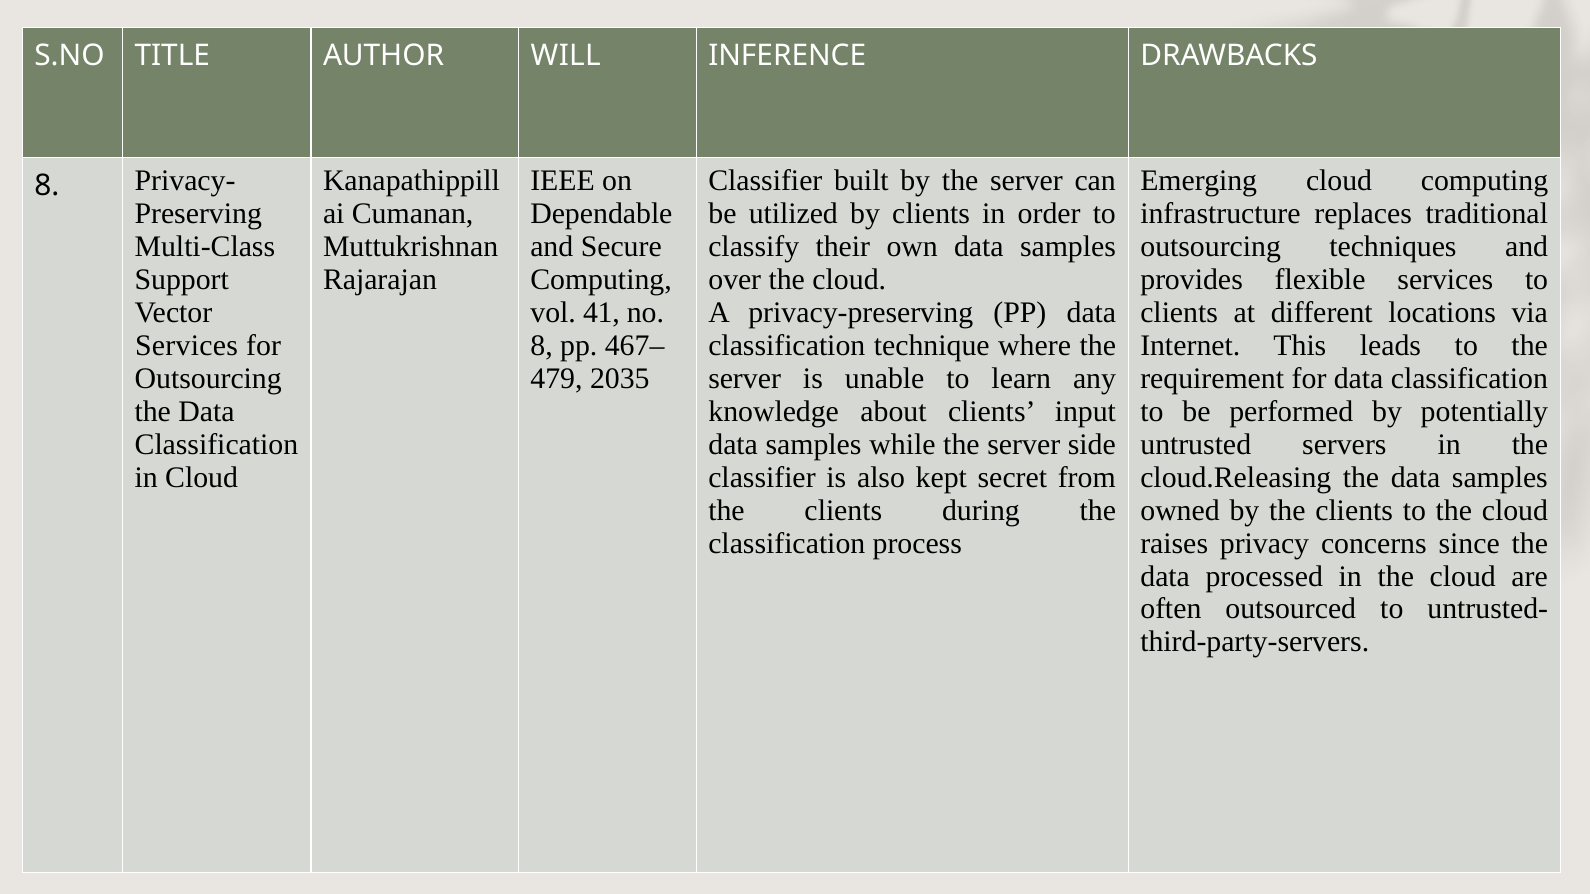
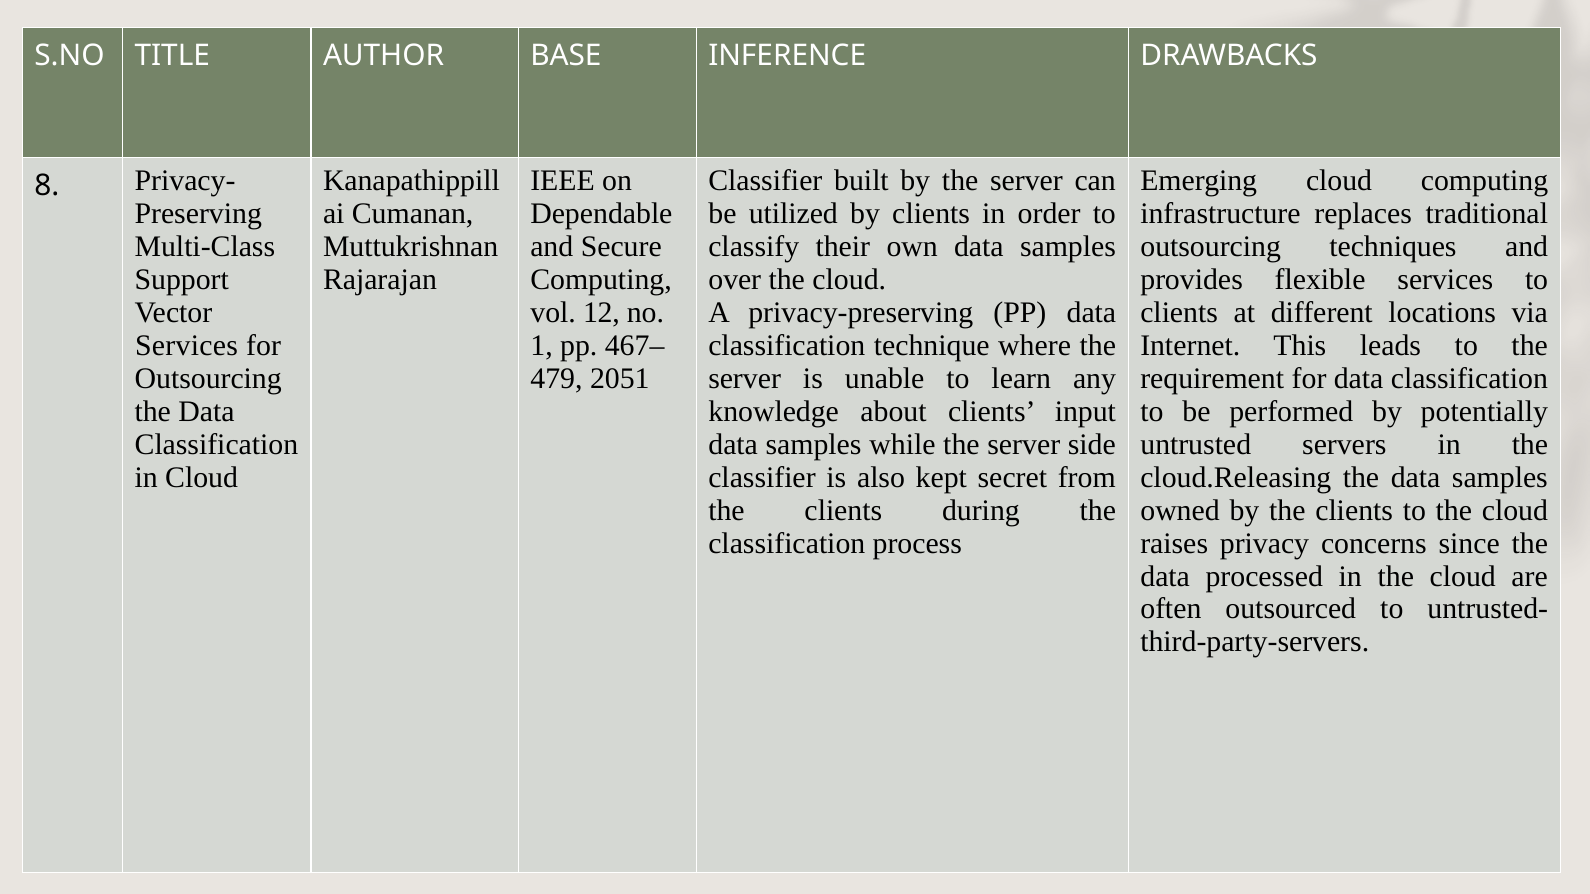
WILL: WILL -> BASE
41: 41 -> 12
8 at (542, 345): 8 -> 1
2035: 2035 -> 2051
